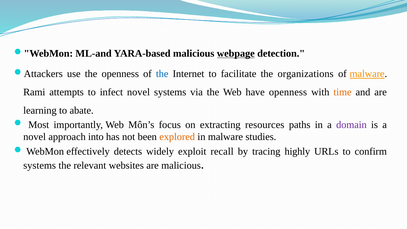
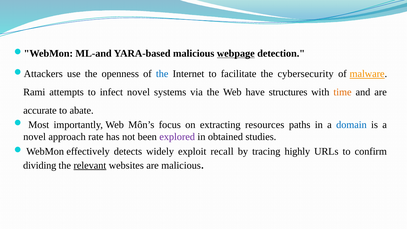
organizations: organizations -> cybersecurity
have openness: openness -> structures
learning: learning -> accurate
domain colour: purple -> blue
into: into -> rate
explored colour: orange -> purple
in malware: malware -> obtained
systems at (40, 165): systems -> dividing
relevant underline: none -> present
